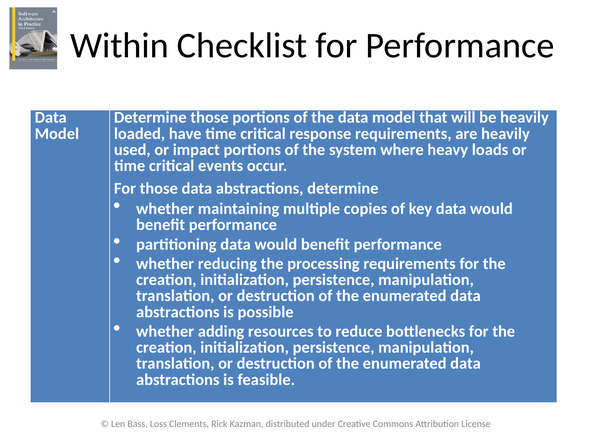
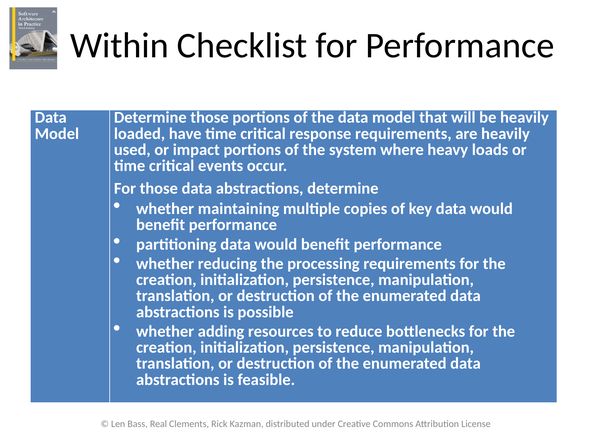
Loss: Loss -> Real
